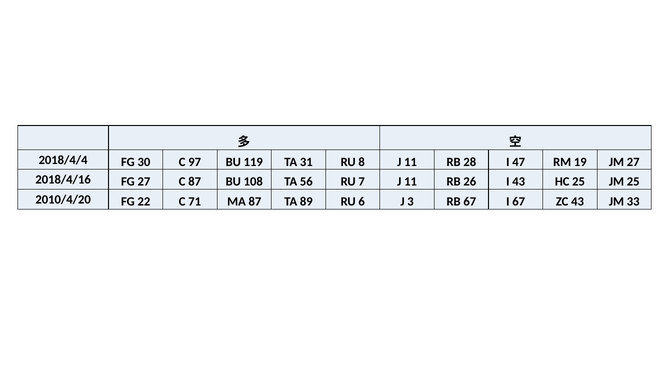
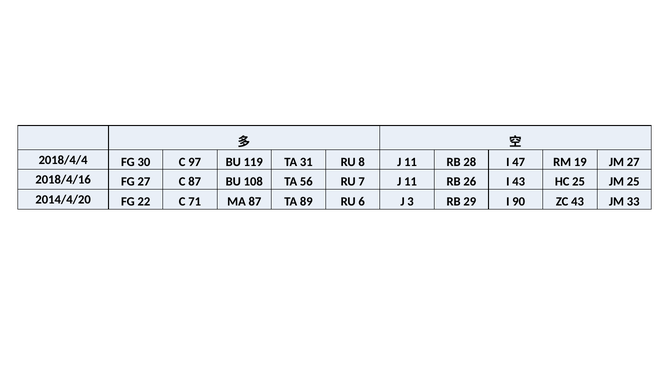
2010/4/20: 2010/4/20 -> 2014/4/20
RB 67: 67 -> 29
I 67: 67 -> 90
